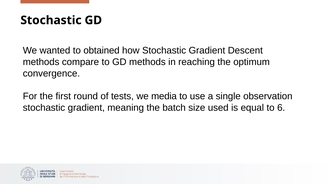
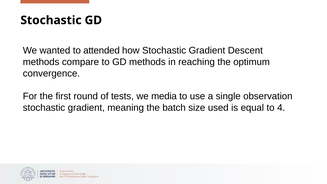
obtained: obtained -> attended
6: 6 -> 4
